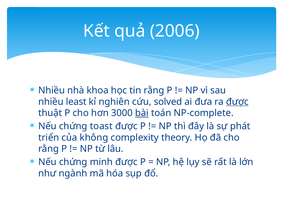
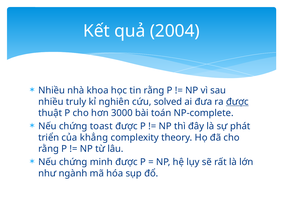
2006: 2006 -> 2004
least: least -> truly
bài underline: present -> none
không: không -> khẳng
